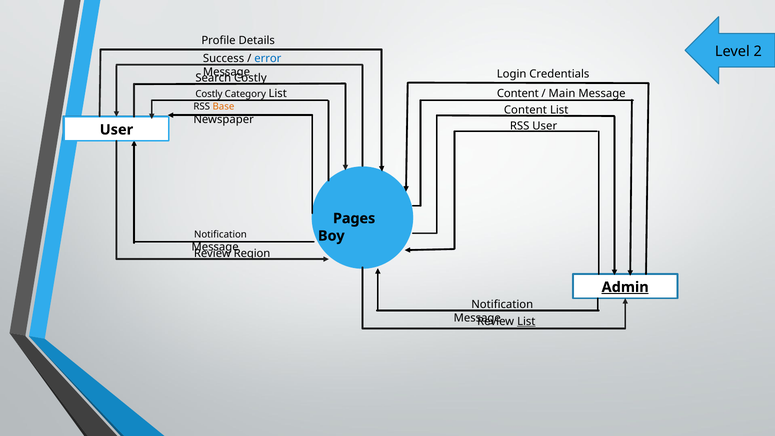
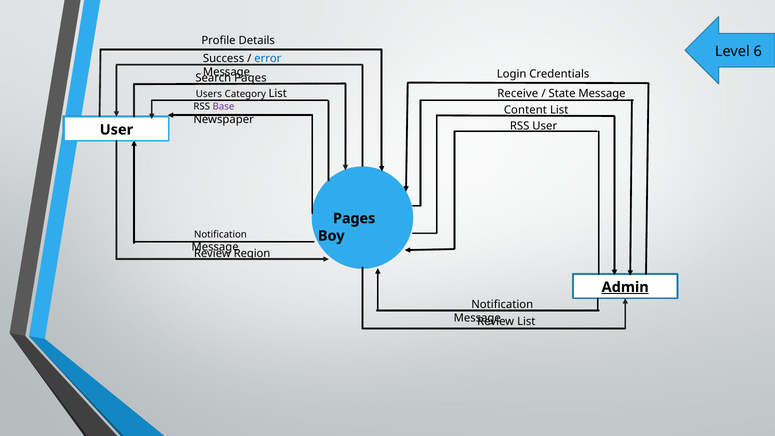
2: 2 -> 6
Costly at (250, 78): Costly -> Pages
Content at (518, 94): Content -> Receive
Main: Main -> State
Costly at (209, 94): Costly -> Users
Base colour: orange -> purple
List at (526, 321) underline: present -> none
